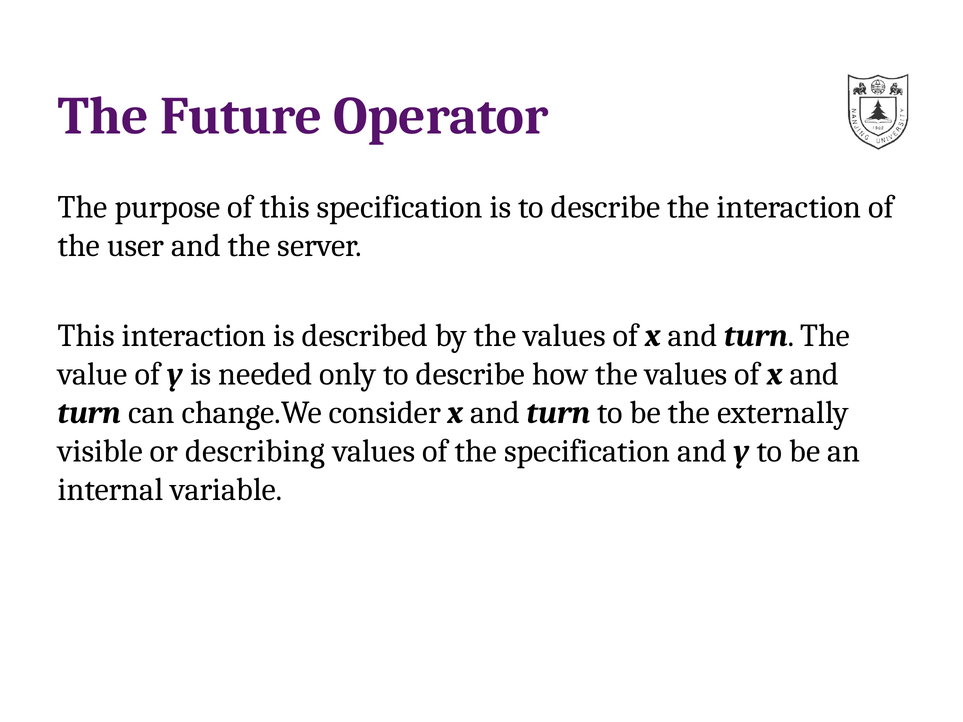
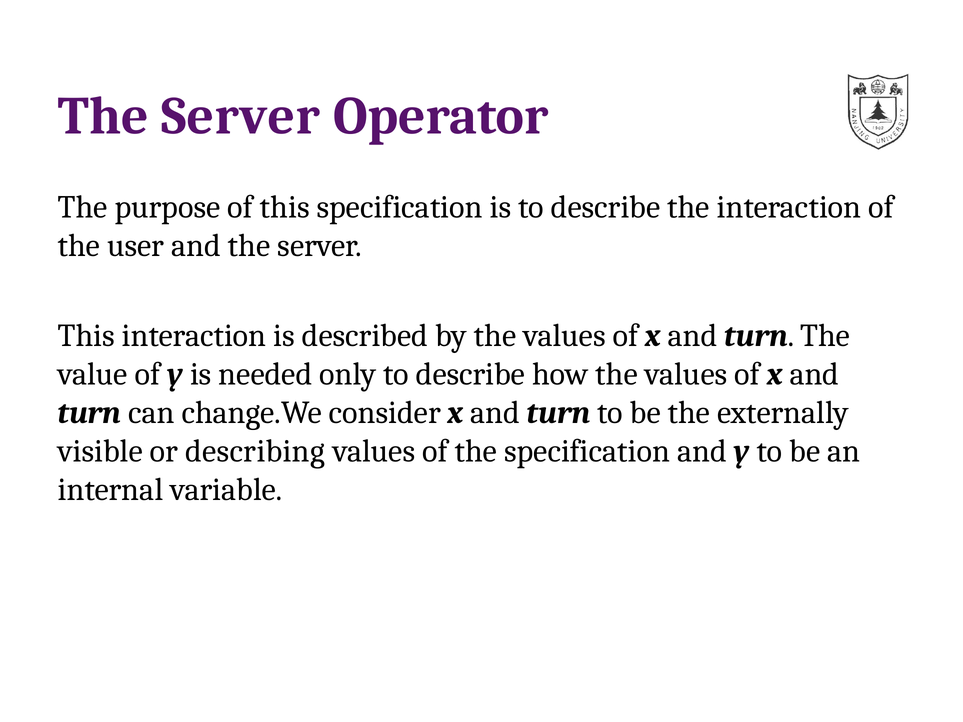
Future at (241, 116): Future -> Server
